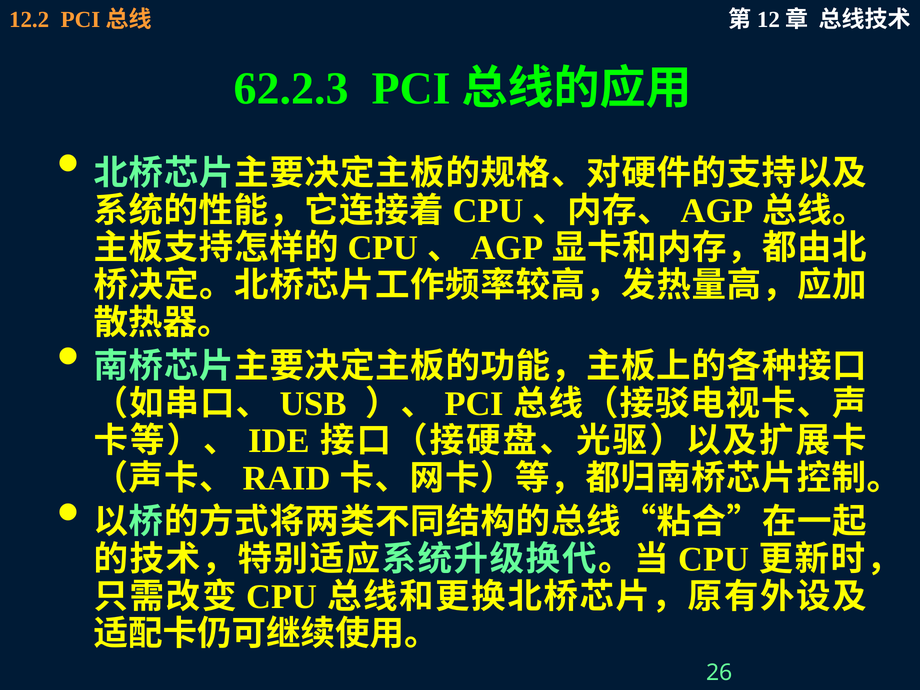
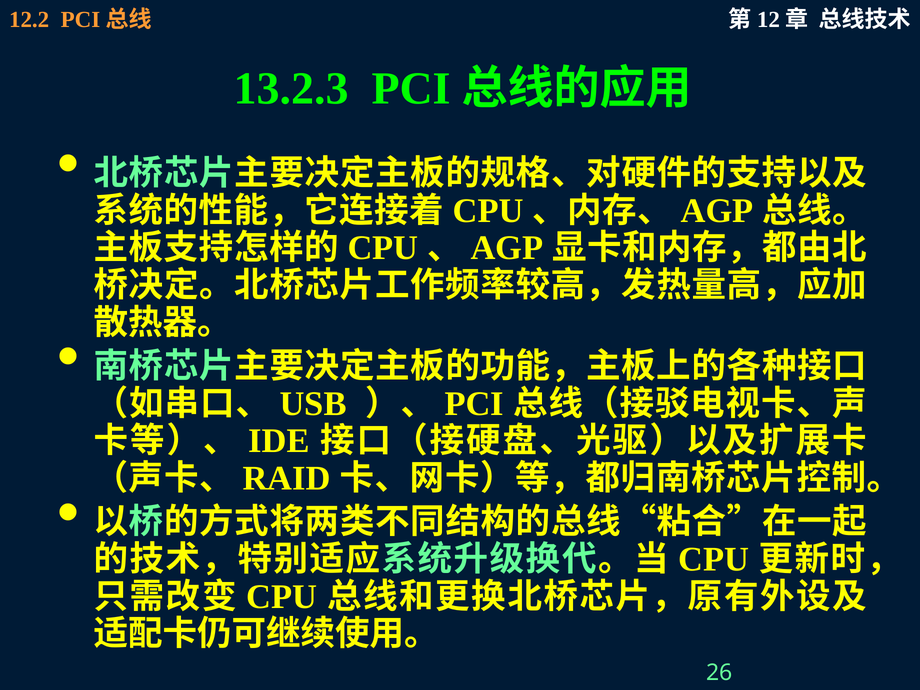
62.2.3: 62.2.3 -> 13.2.3
